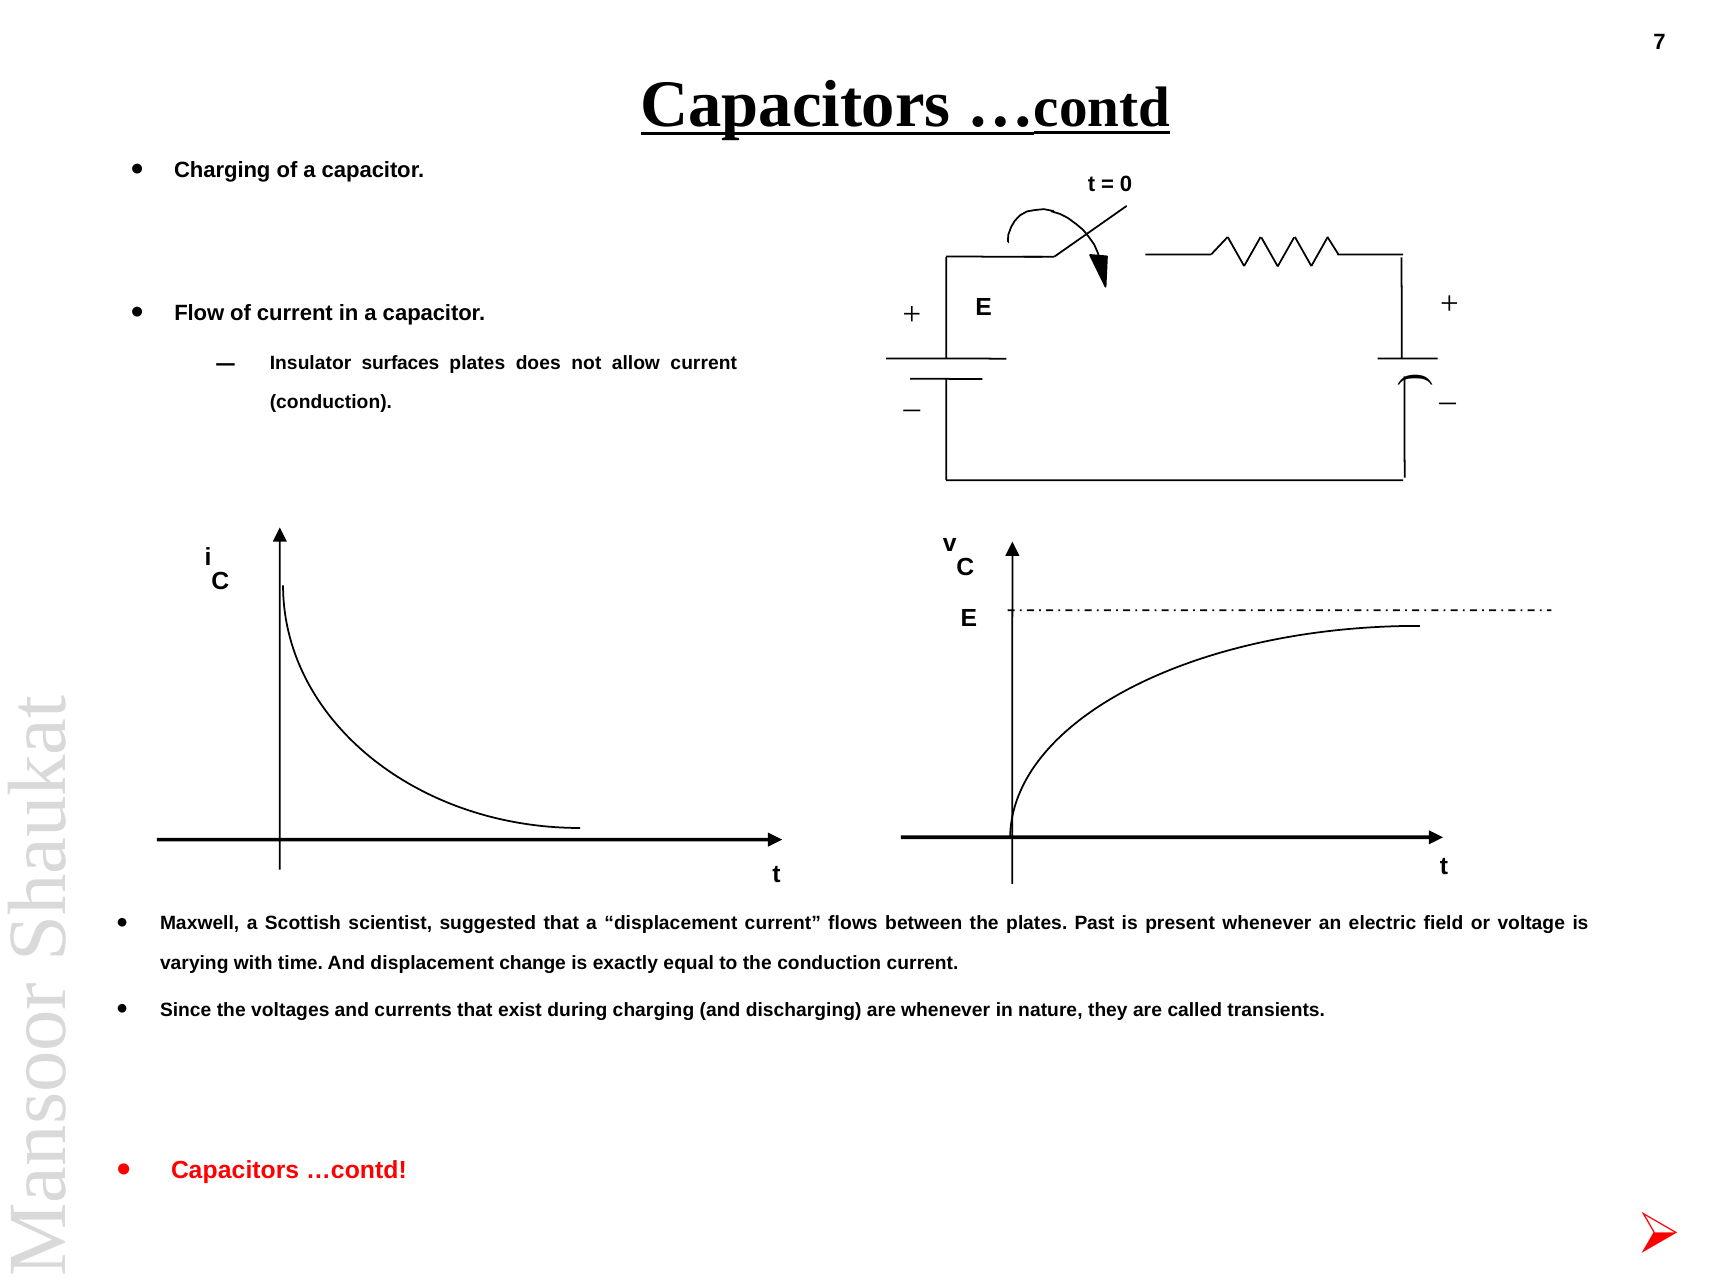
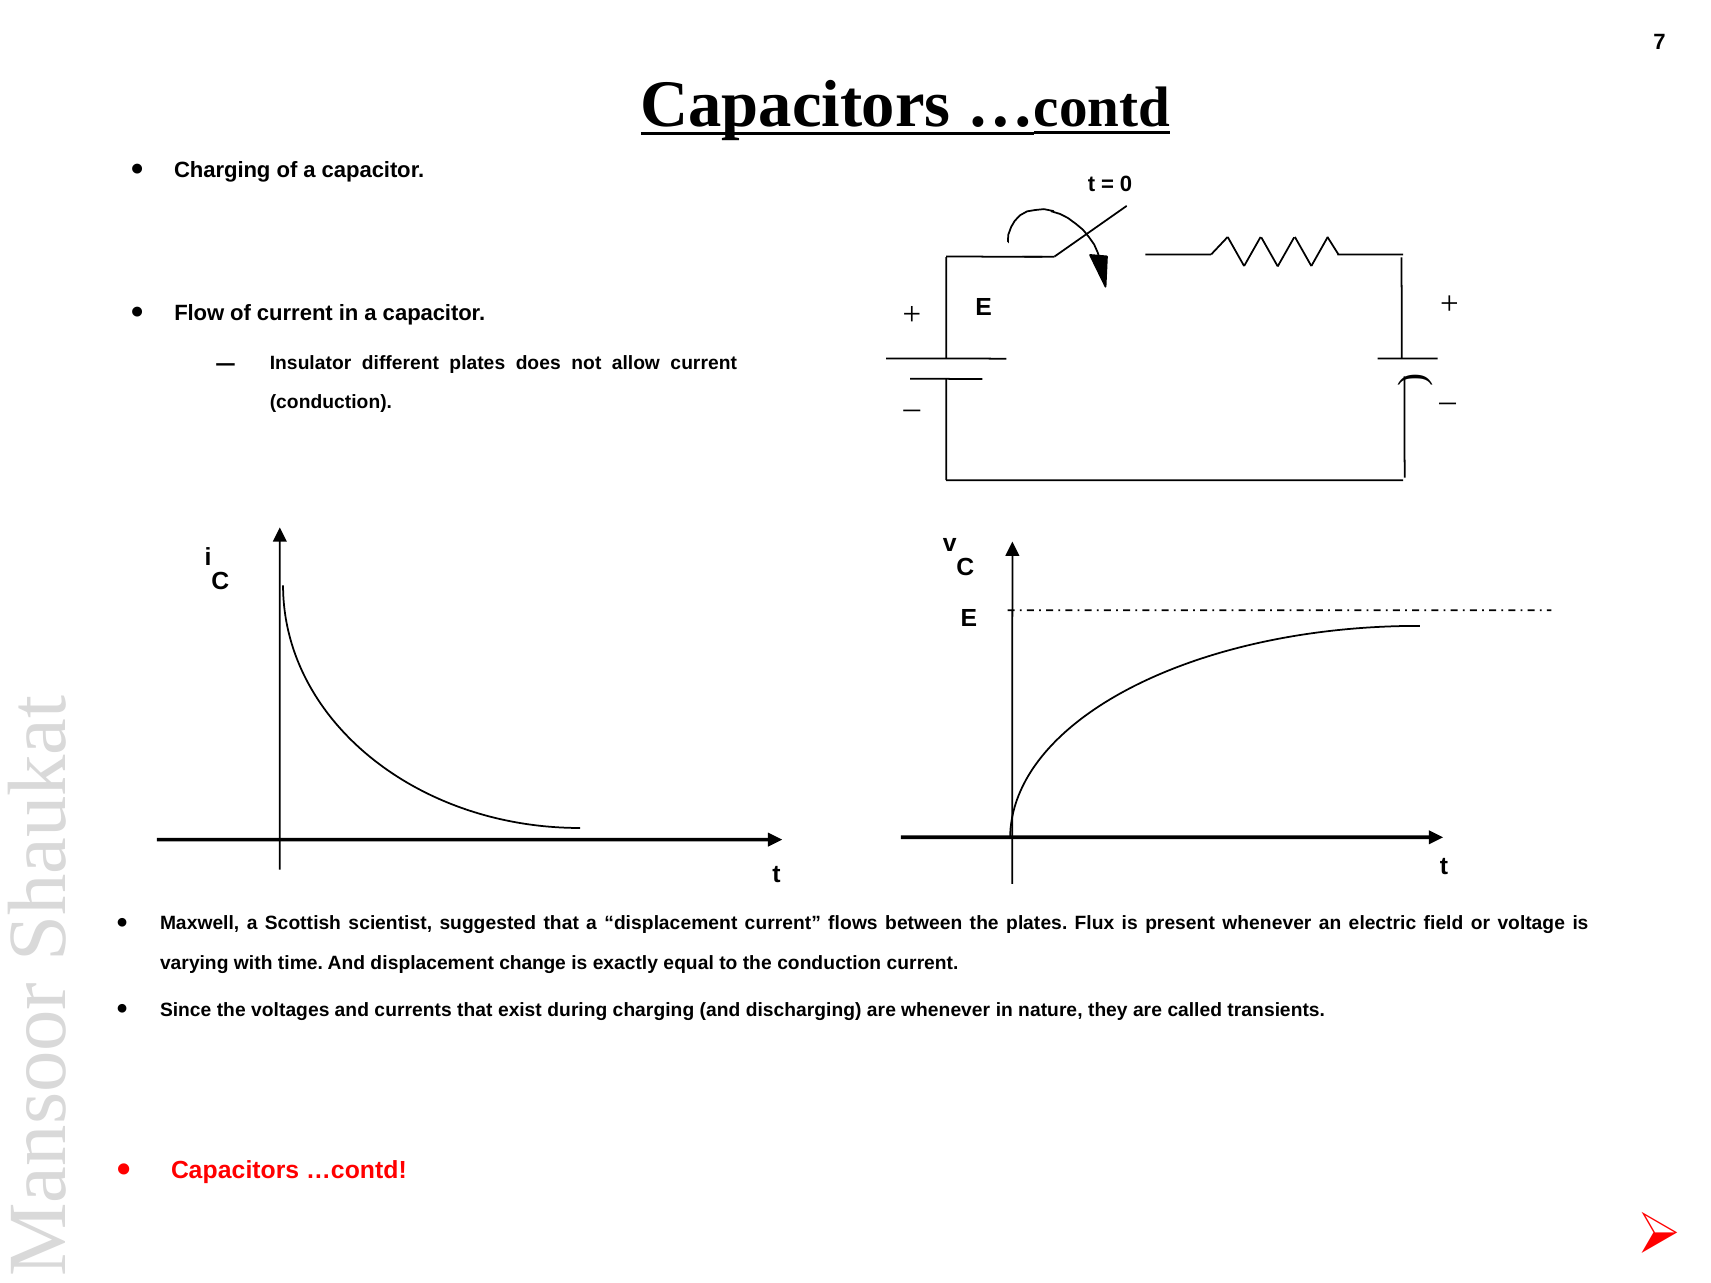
surfaces: surfaces -> different
Past: Past -> Flux
